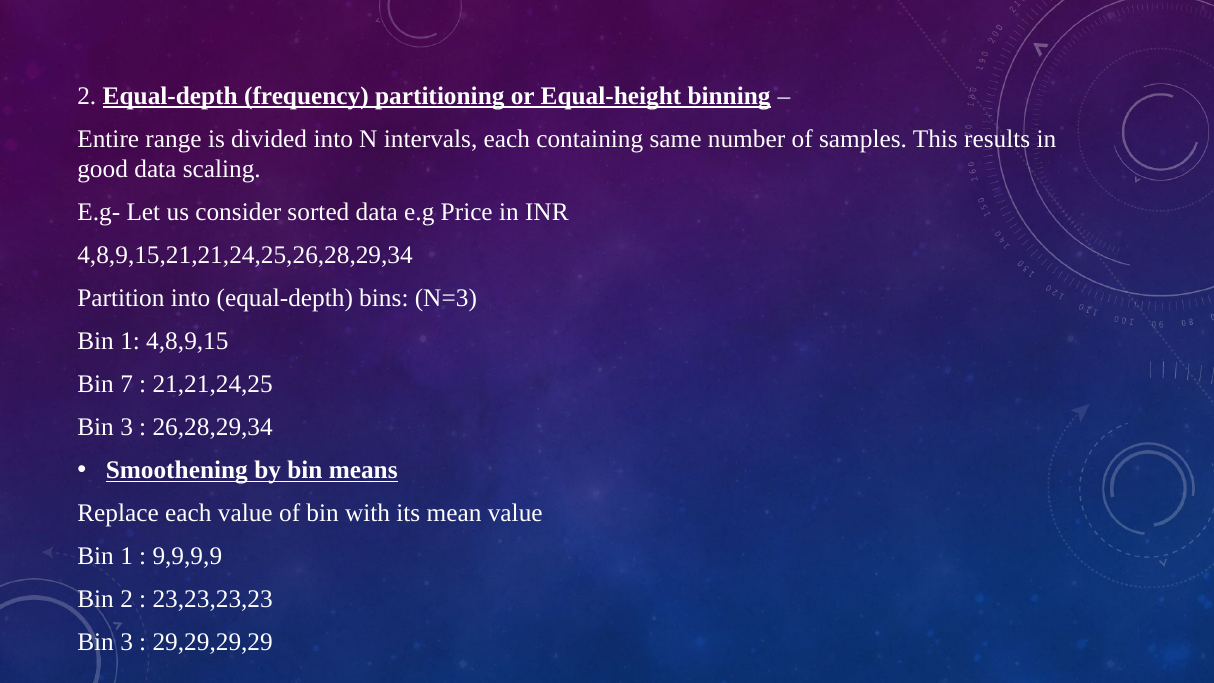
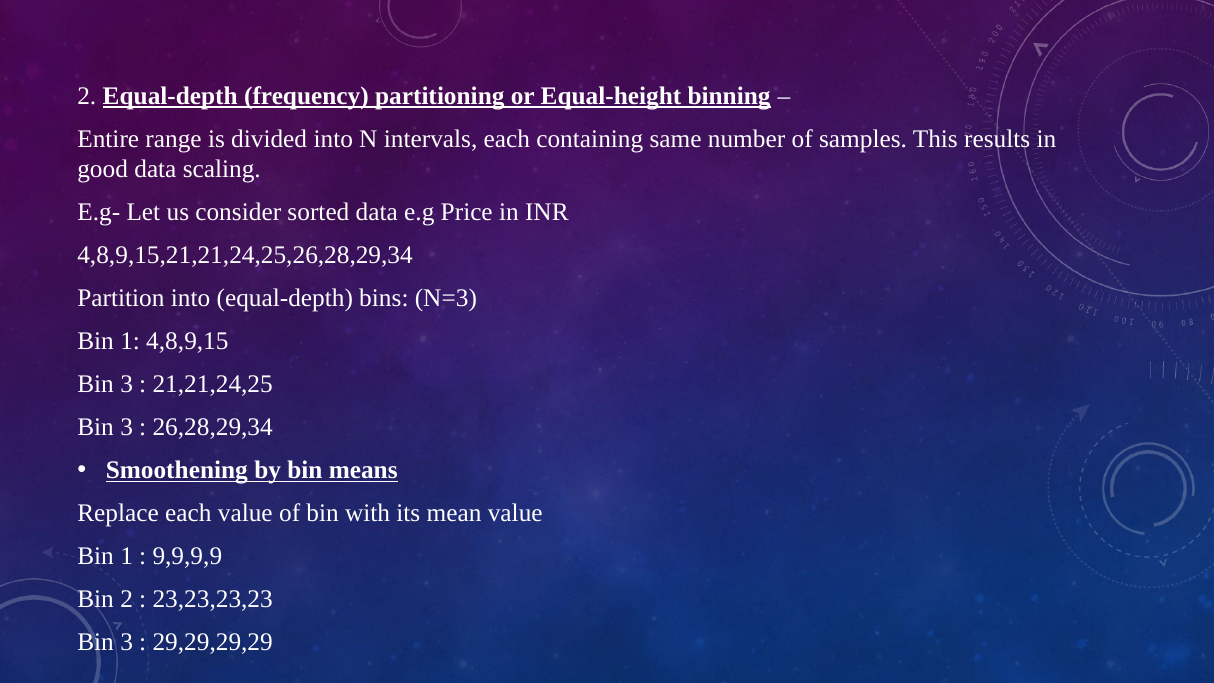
7 at (127, 384): 7 -> 3
